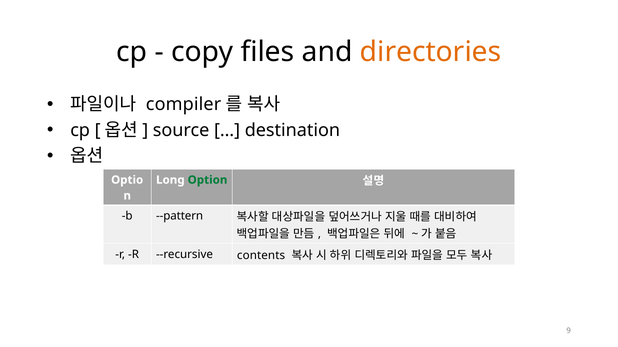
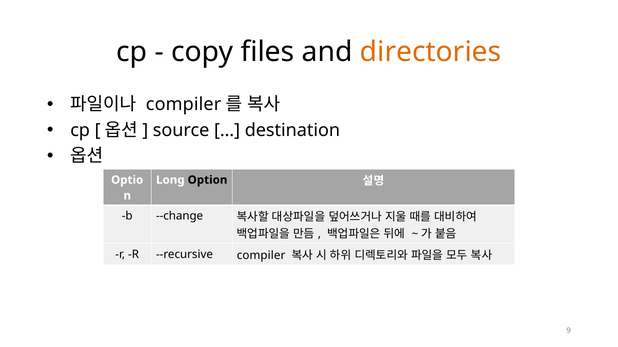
Option colour: green -> black
--pattern: --pattern -> --change
--recursive contents: contents -> compiler
